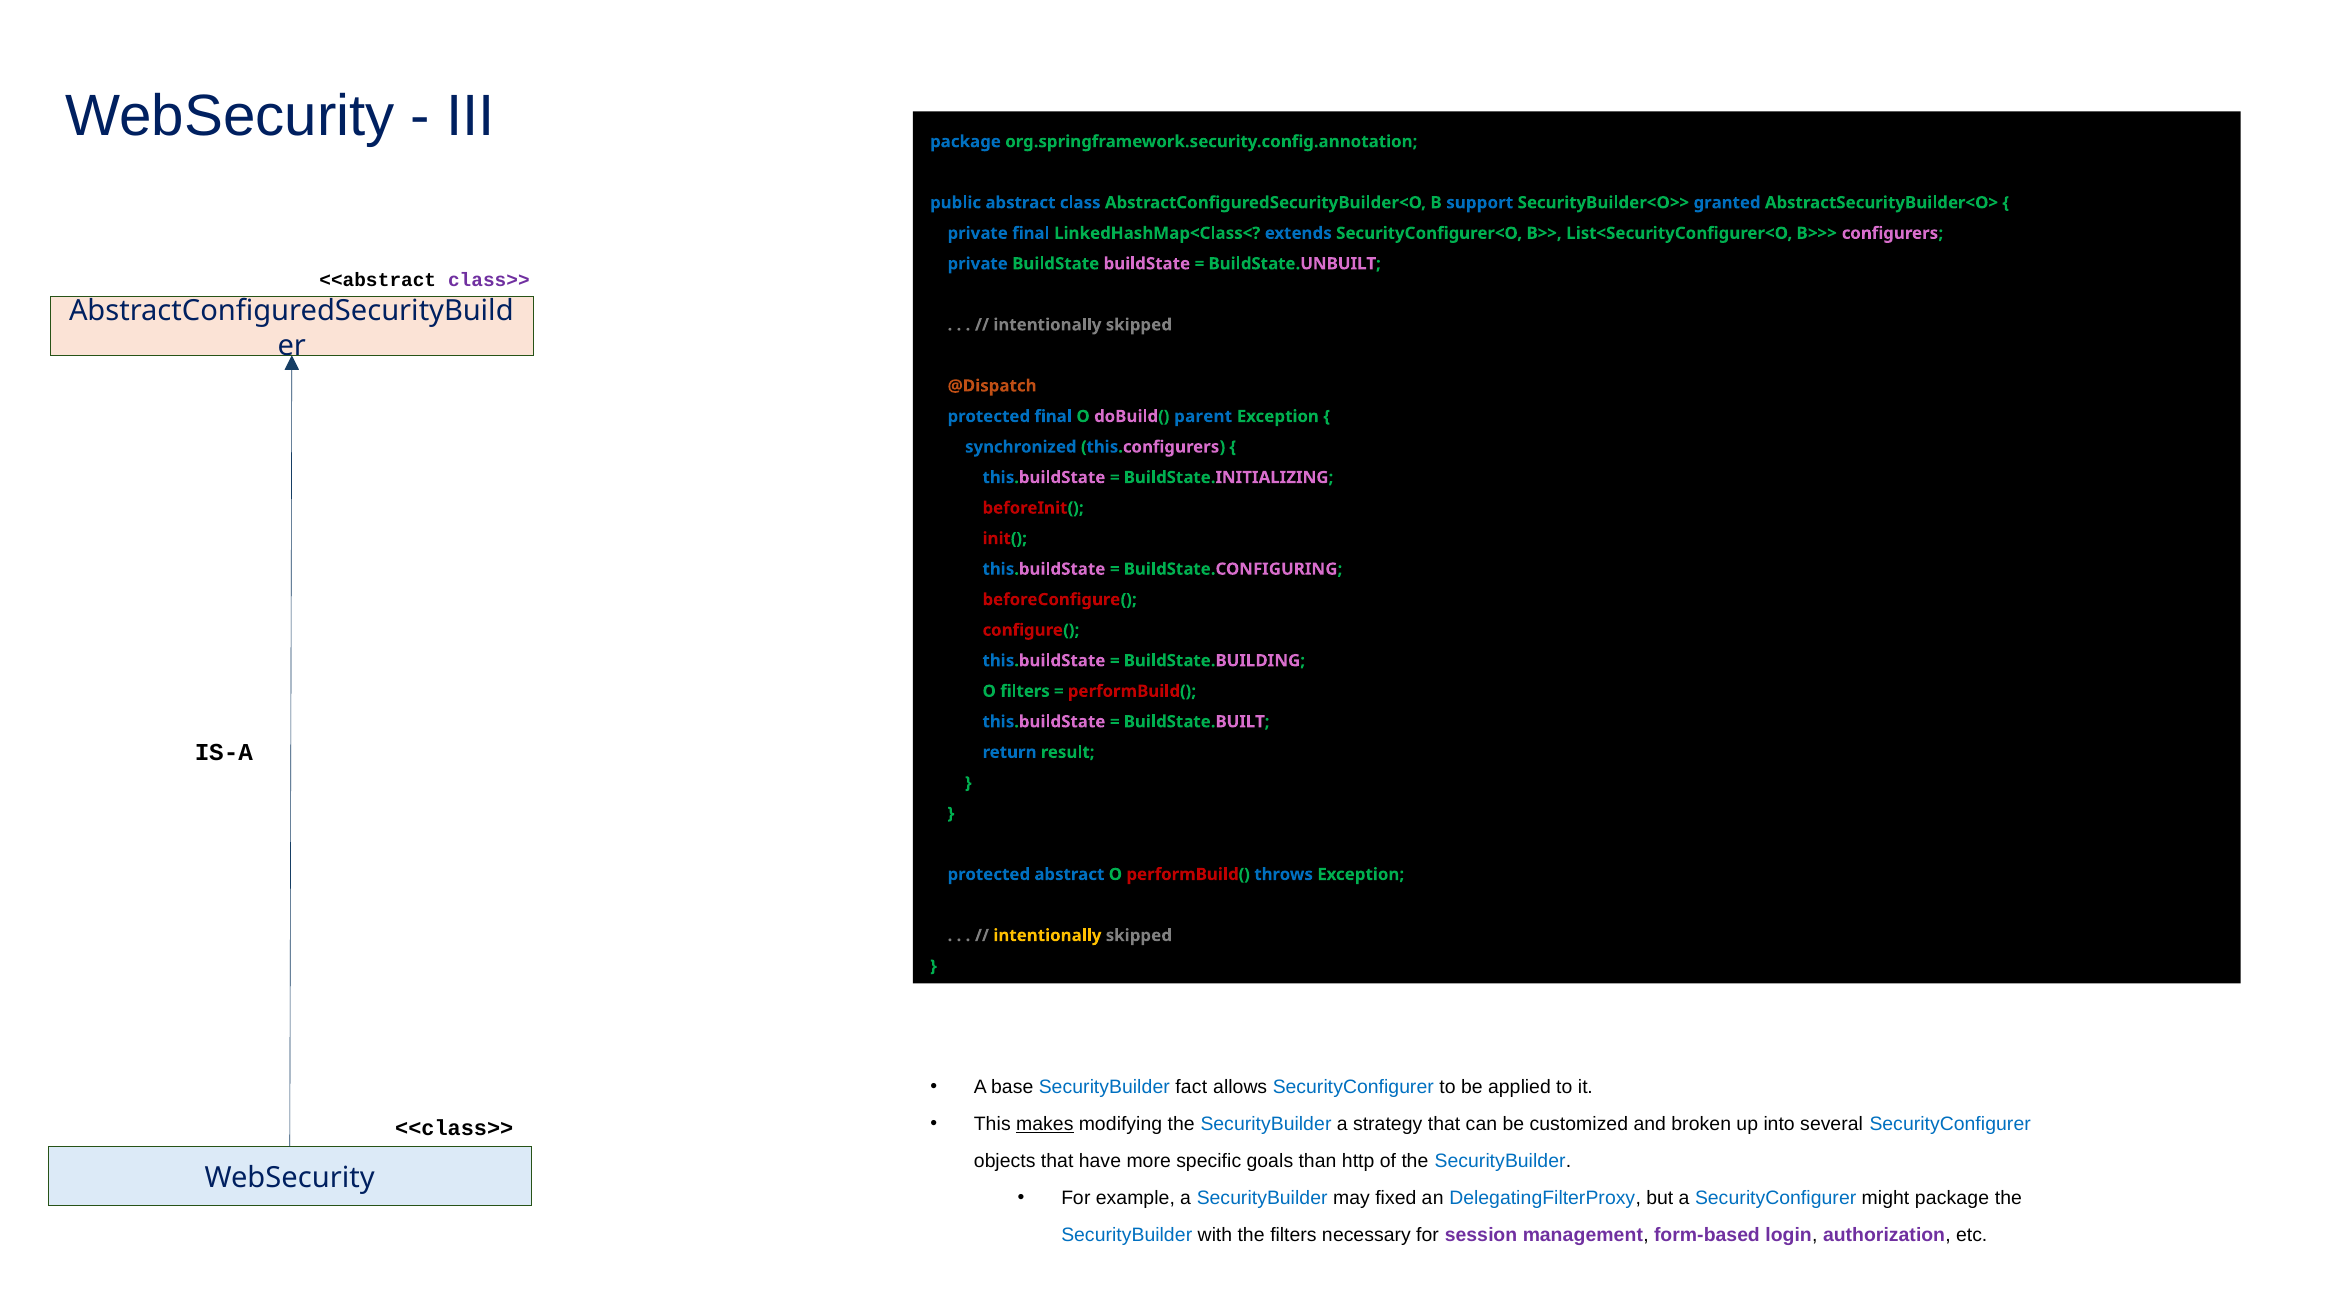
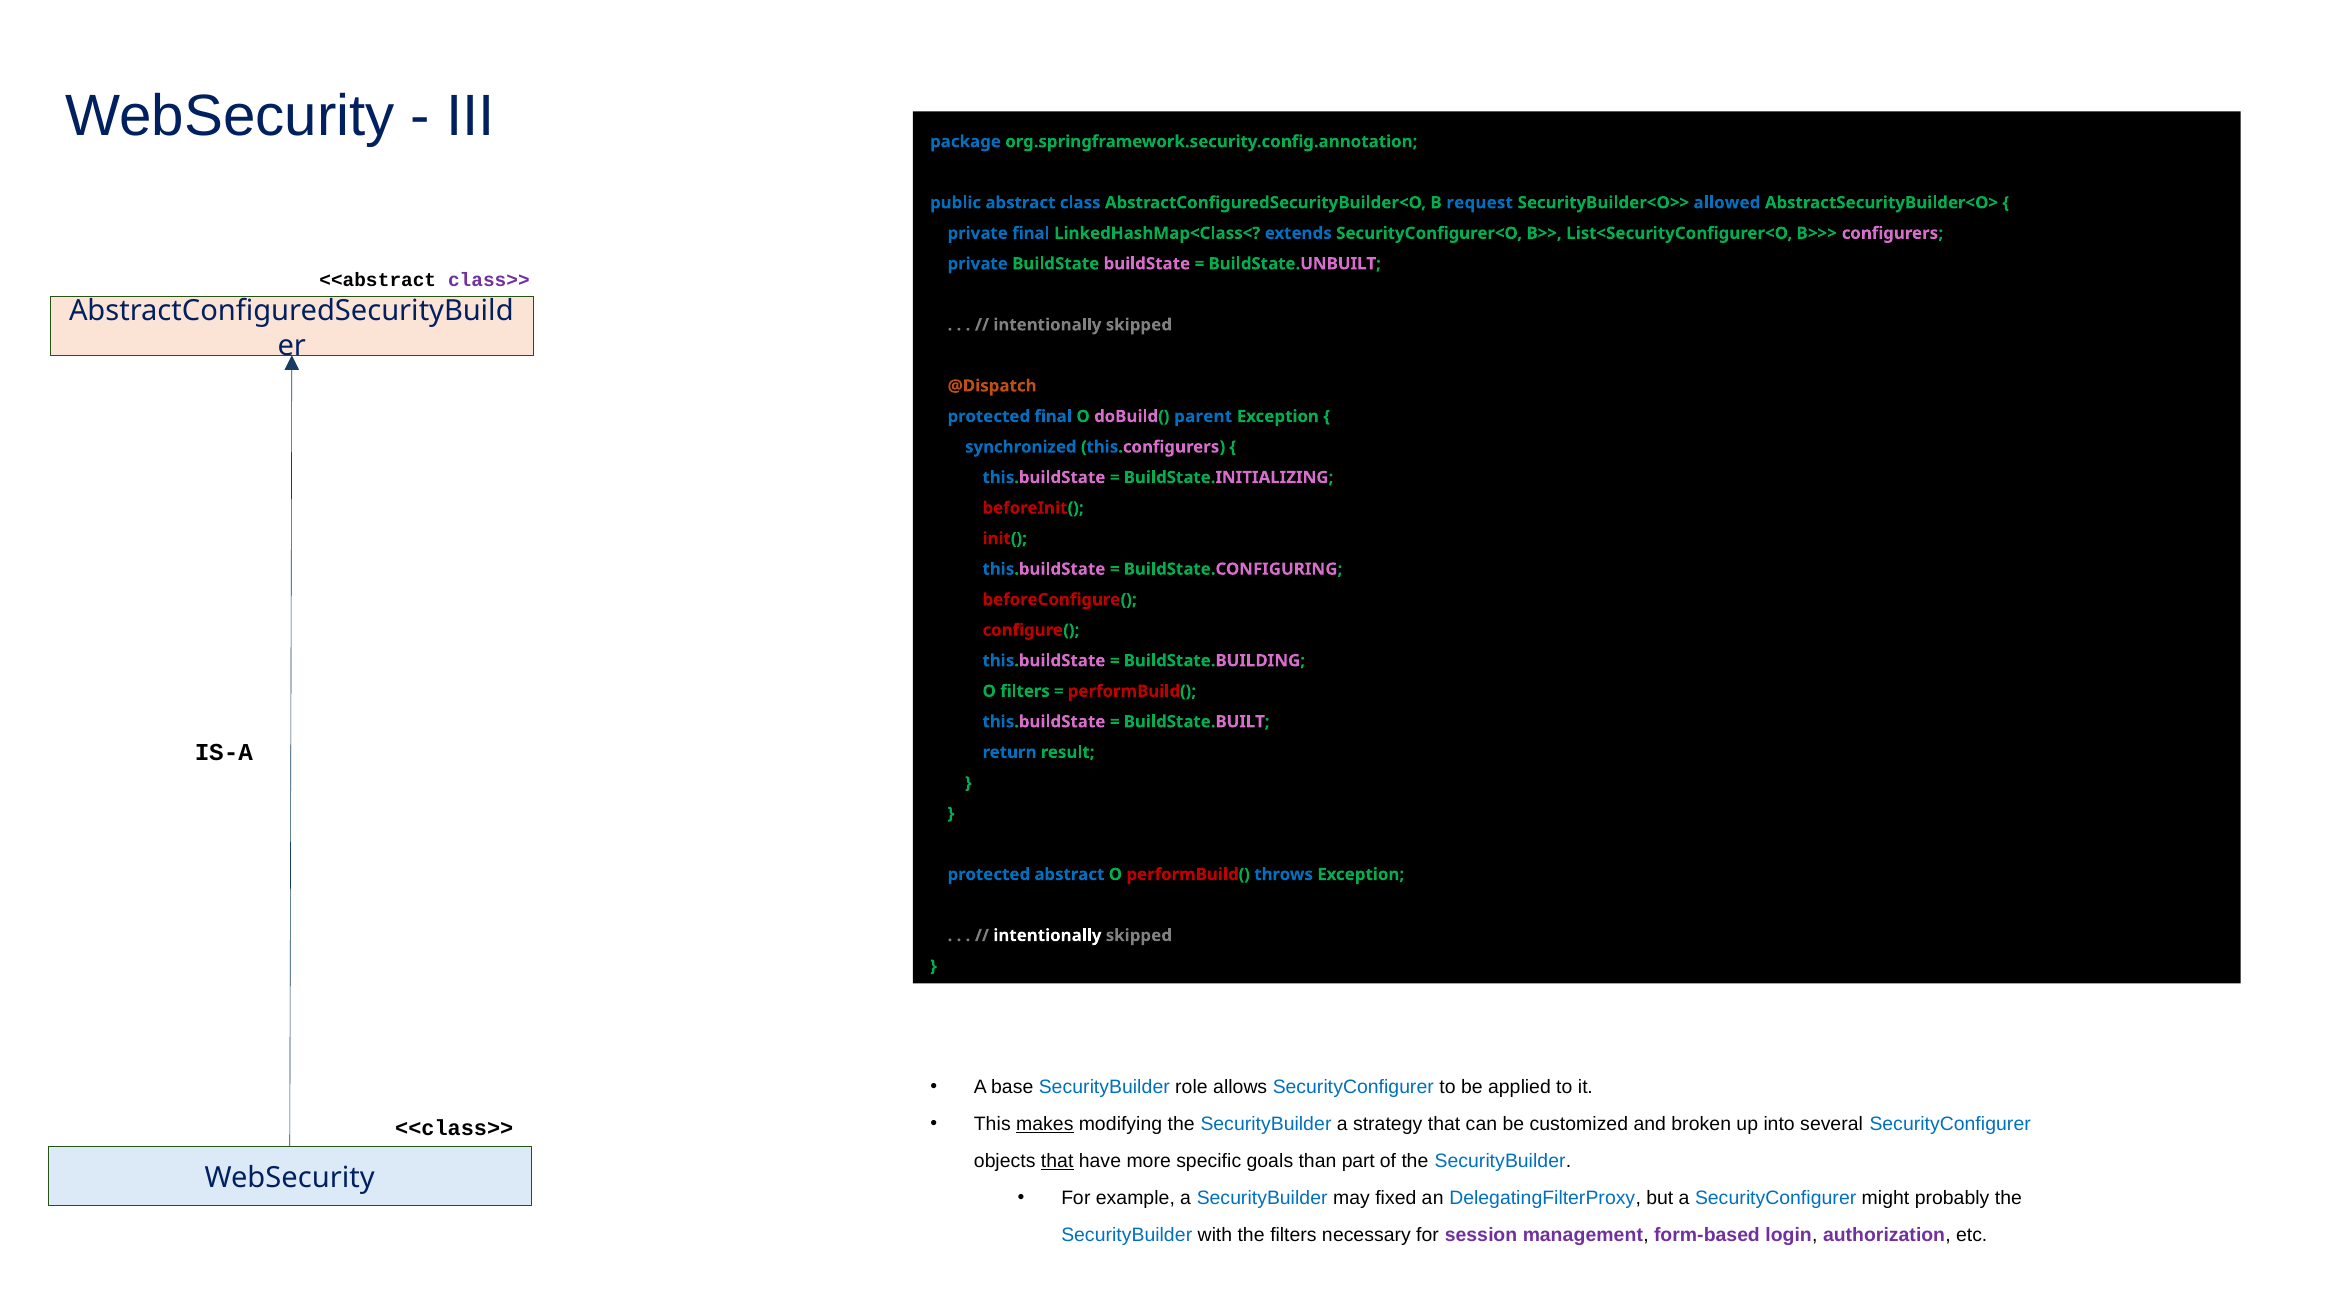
support: support -> request
granted: granted -> allowed
intentionally at (1047, 936) colour: yellow -> white
fact: fact -> role
that at (1057, 1162) underline: none -> present
http: http -> part
might package: package -> probably
